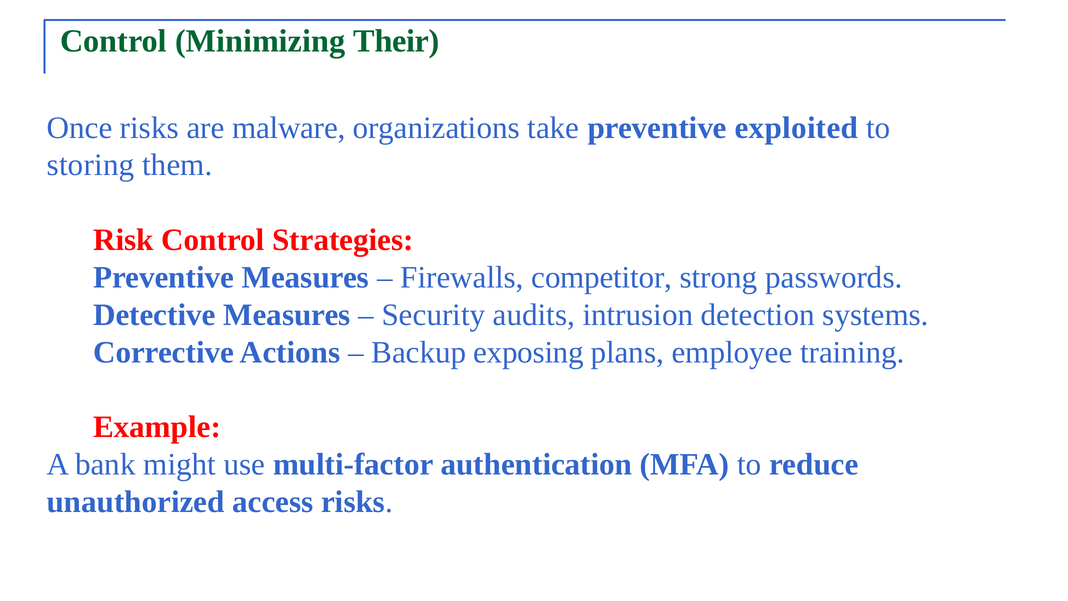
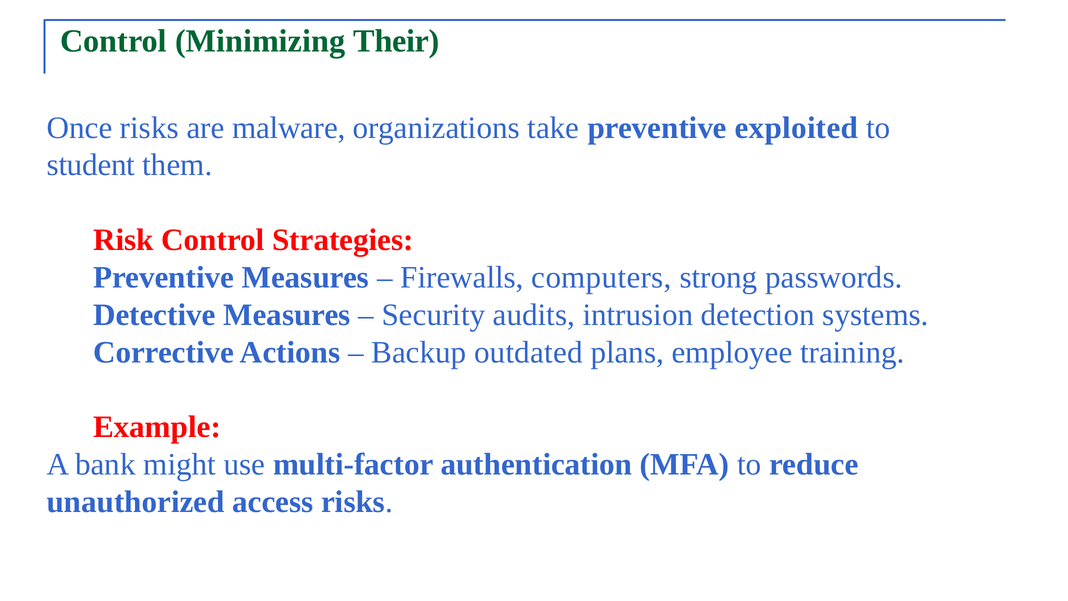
storing: storing -> student
competitor: competitor -> computers
exposing: exposing -> outdated
